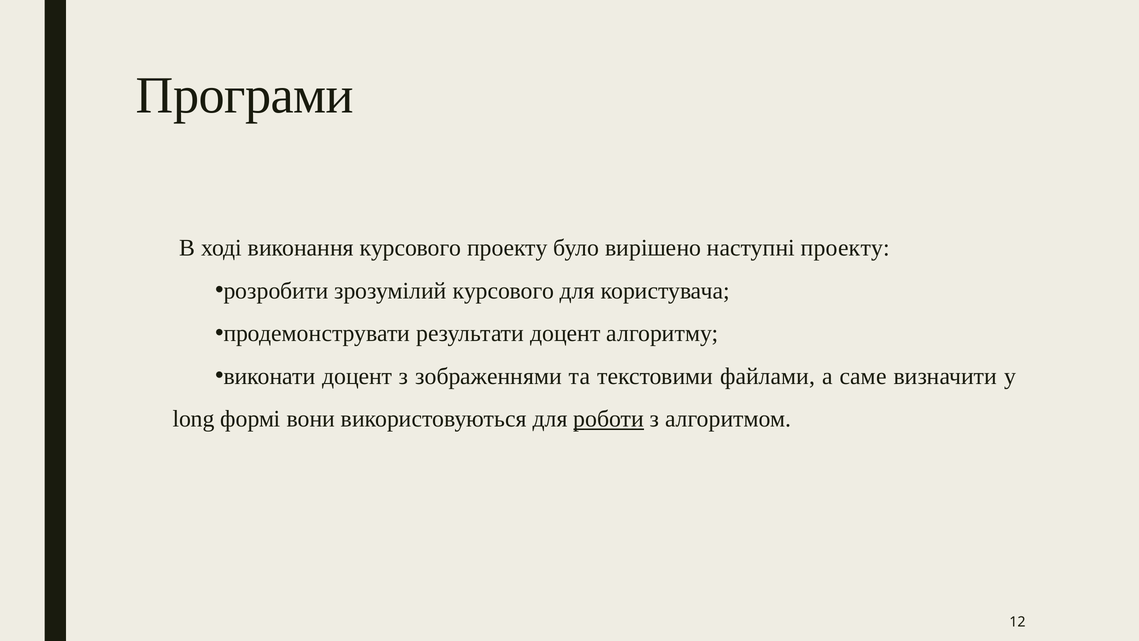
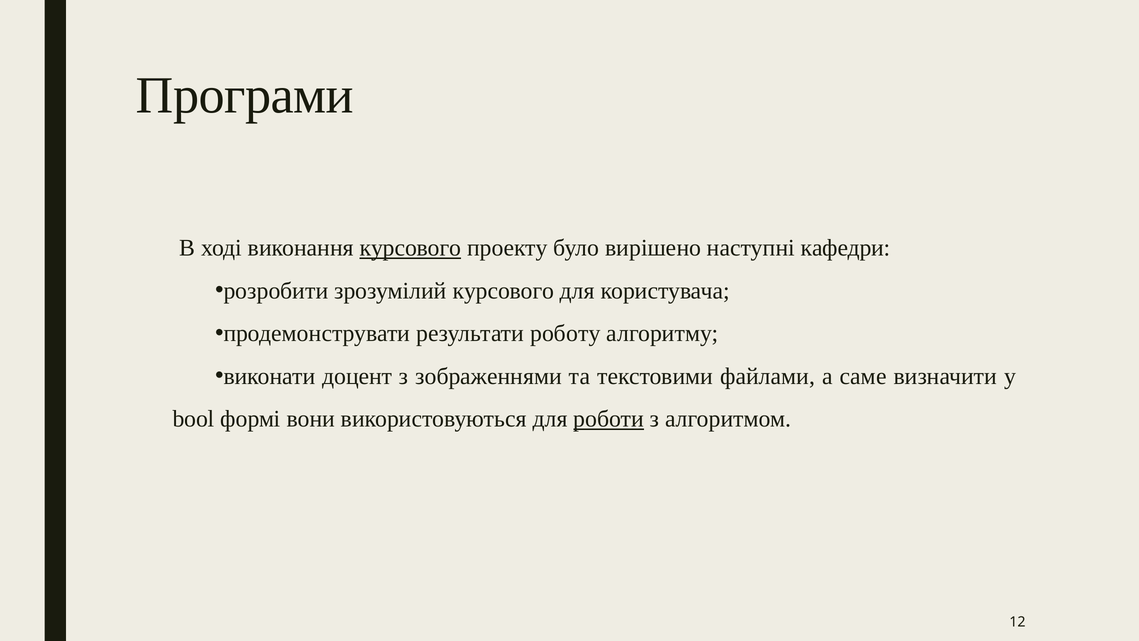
курсового at (410, 248) underline: none -> present
наступні проекту: проекту -> кафедри
результати доцент: доцент -> роботу
long: long -> bool
